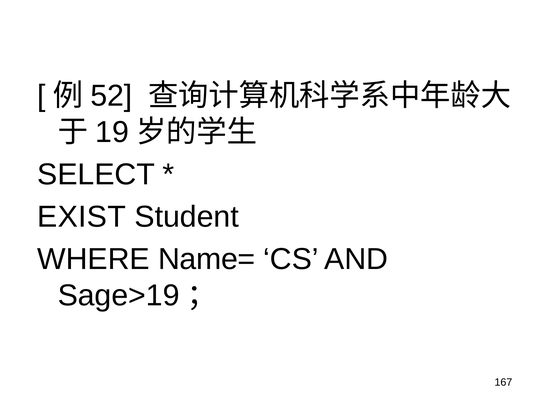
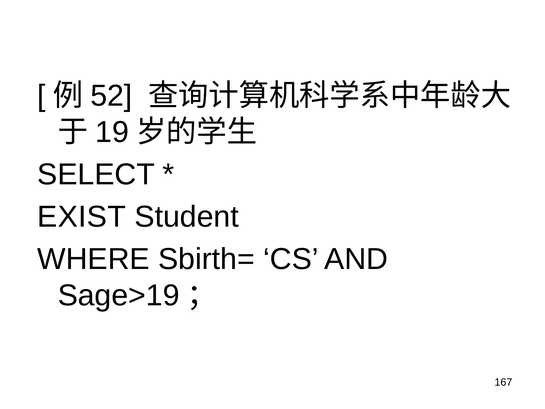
Name=: Name= -> Sbirth=
